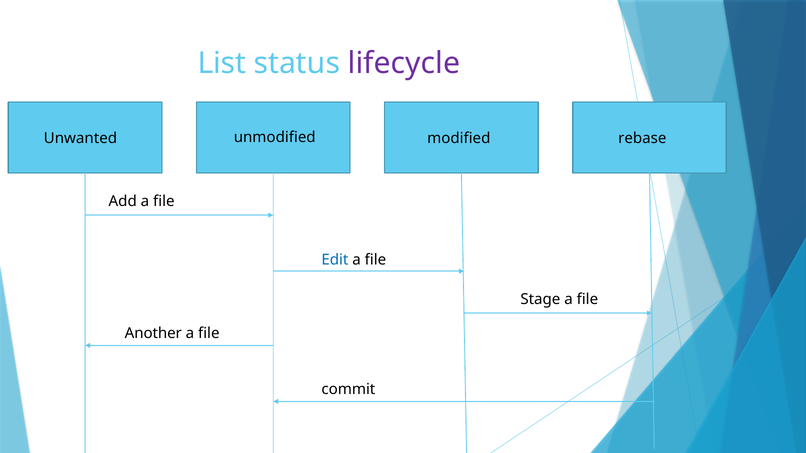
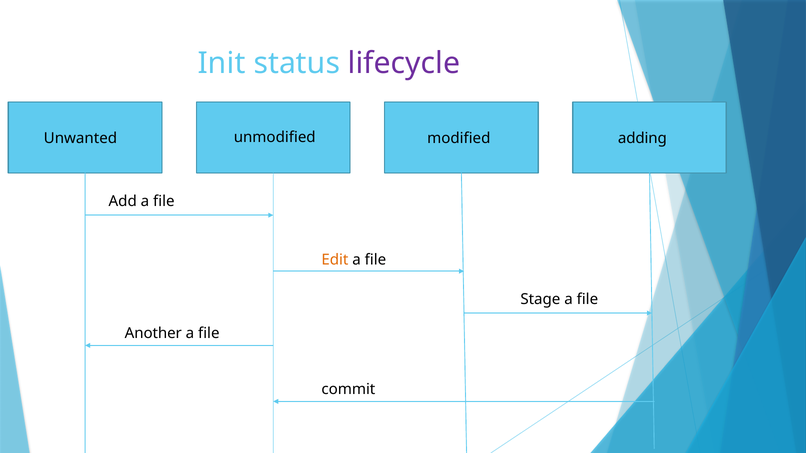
List: List -> Init
rebase: rebase -> adding
Edit colour: blue -> orange
